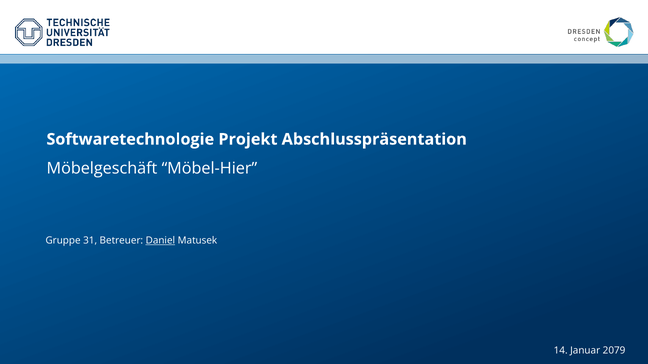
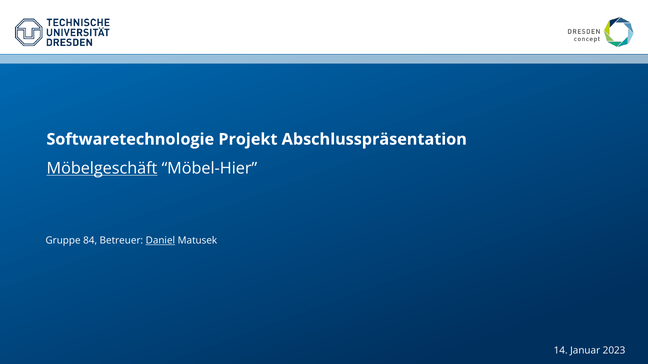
Möbelgeschäft underline: none -> present
31: 31 -> 84
2079: 2079 -> 2023
